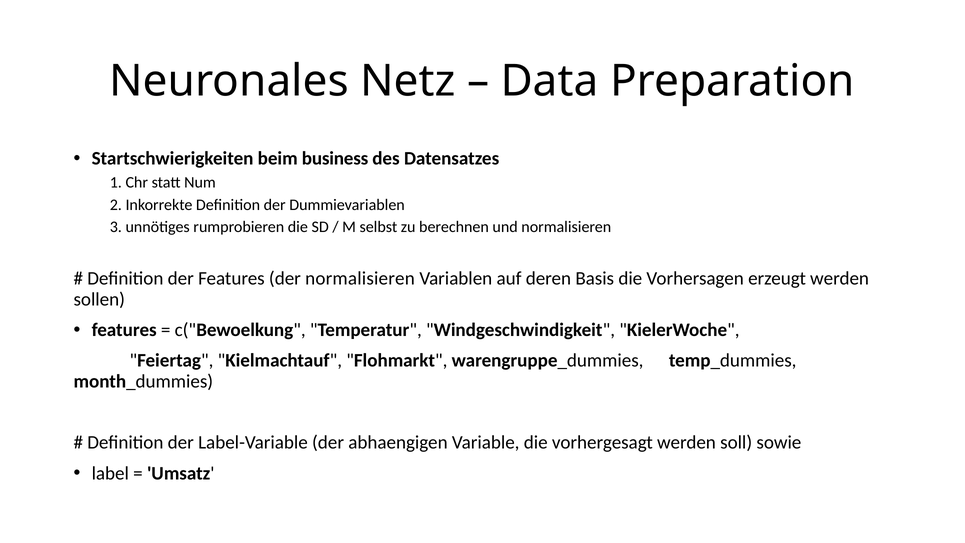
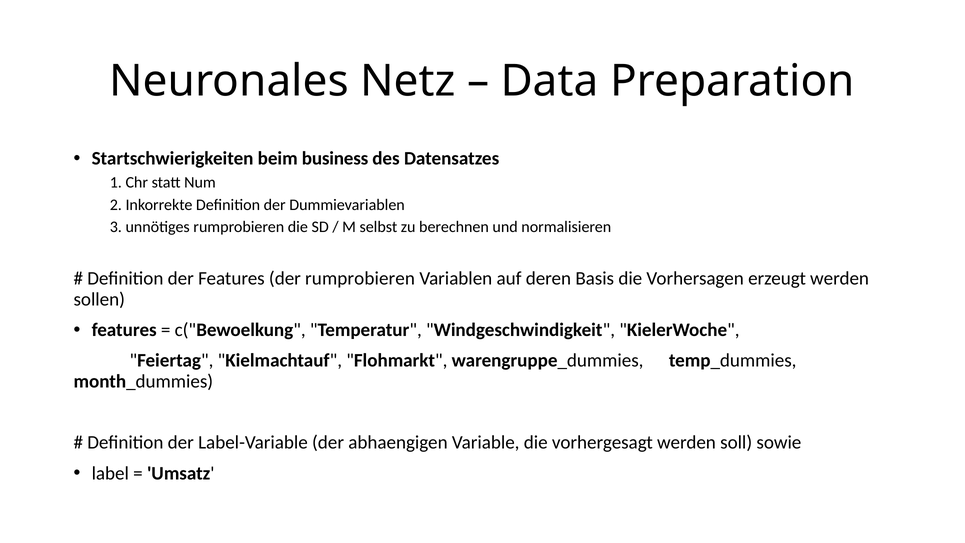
der normalisieren: normalisieren -> rumprobieren
